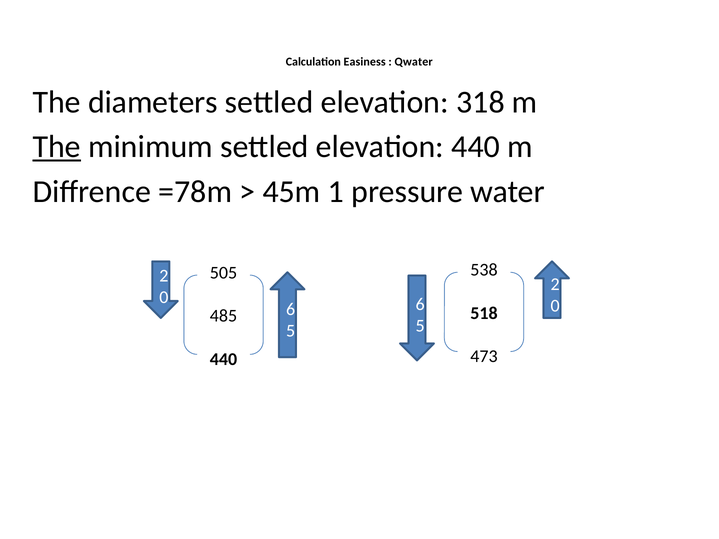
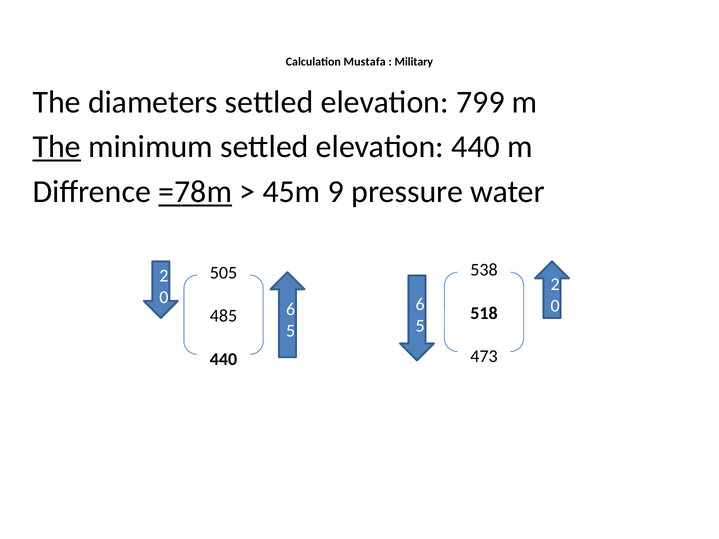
Easiness: Easiness -> Mustafa
Qwater: Qwater -> Military
318: 318 -> 799
=78m underline: none -> present
1: 1 -> 9
